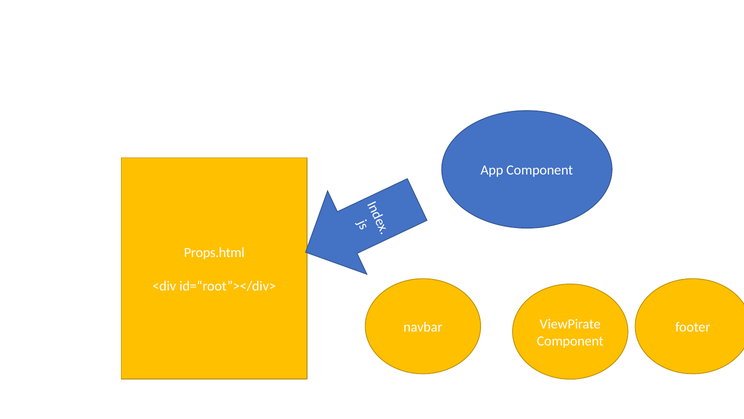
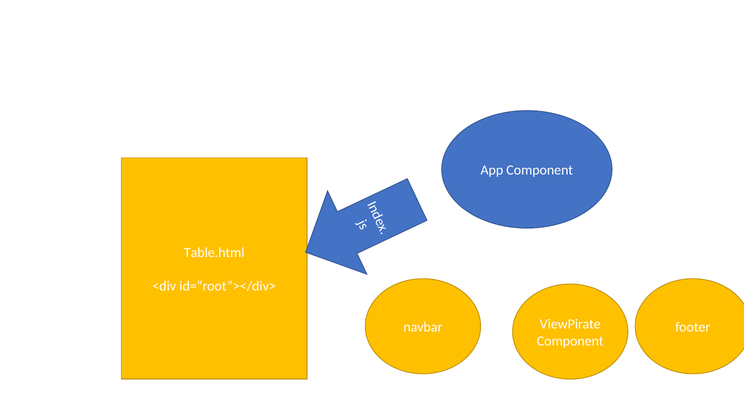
Props.html: Props.html -> Table.html
